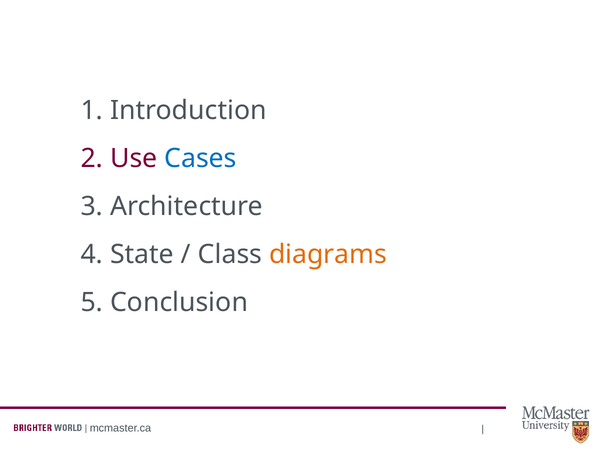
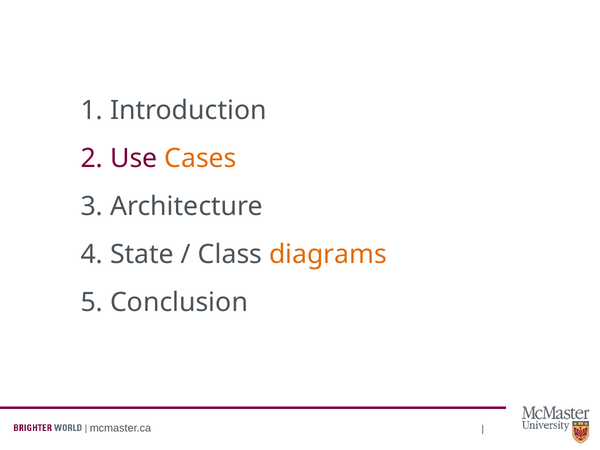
Cases colour: blue -> orange
